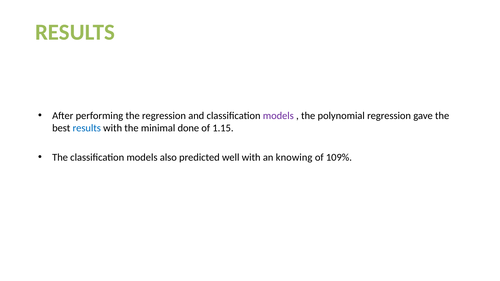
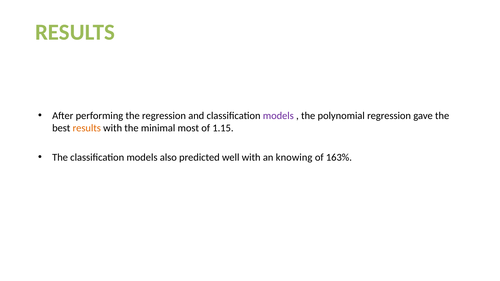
results at (87, 128) colour: blue -> orange
done: done -> most
109%: 109% -> 163%
